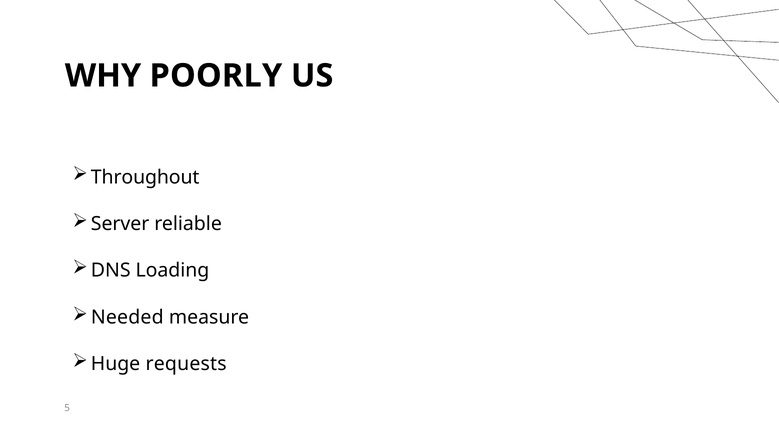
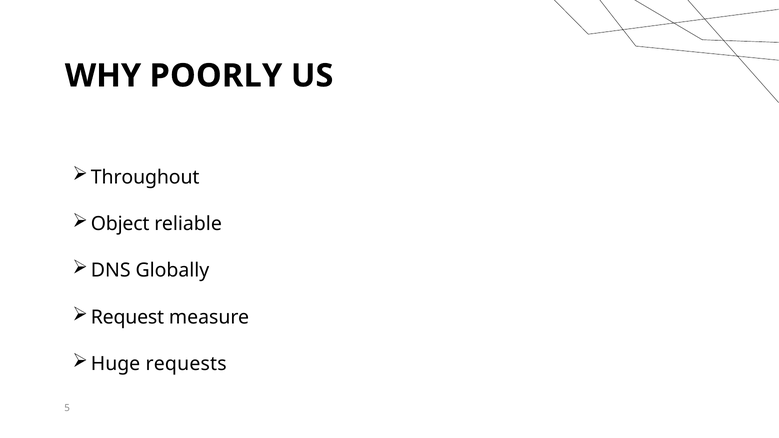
Server: Server -> Object
Loading: Loading -> Globally
Needed: Needed -> Request
